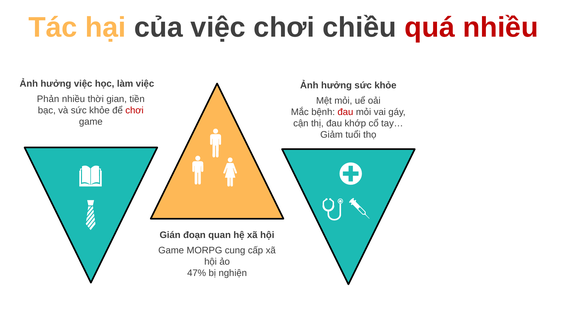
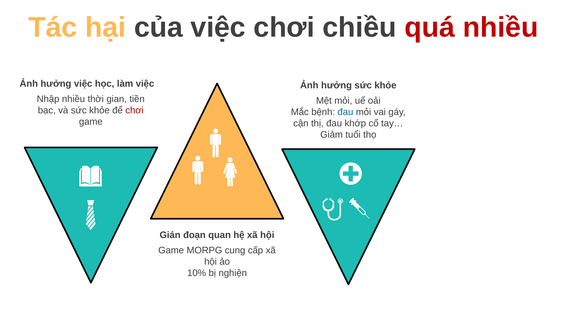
Phản: Phản -> Nhập
đau at (345, 112) colour: red -> blue
47%: 47% -> 10%
